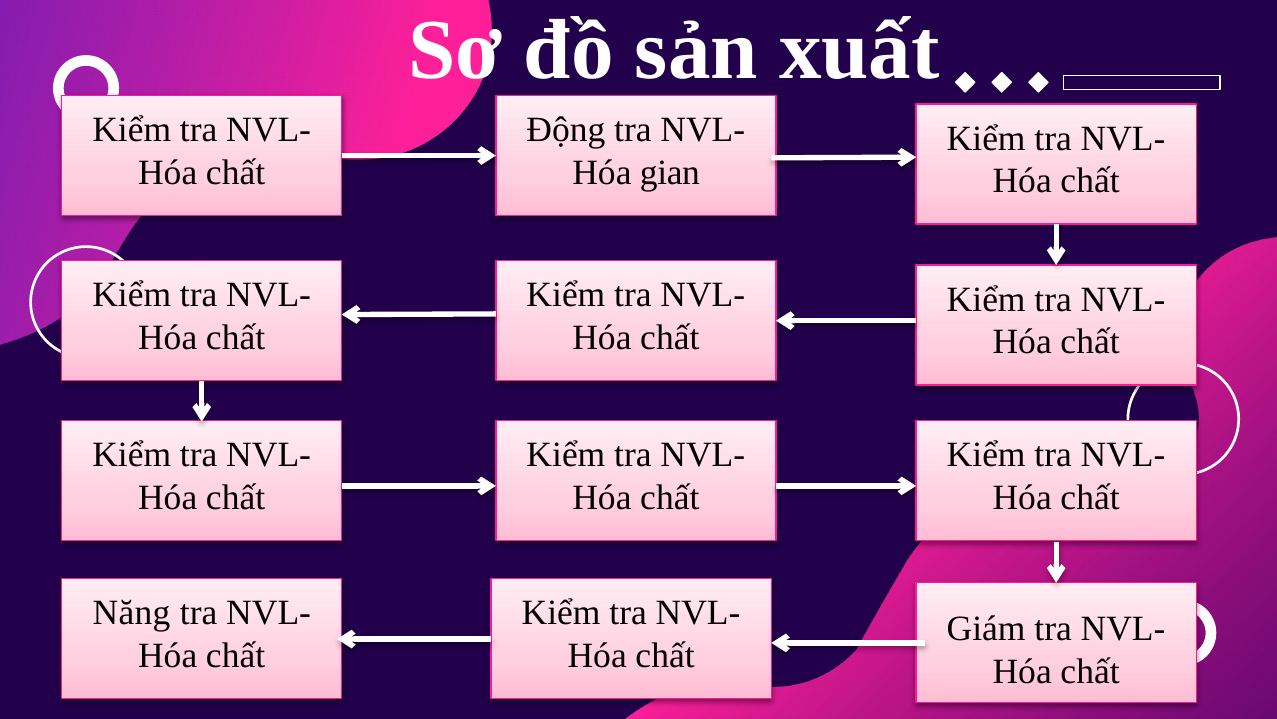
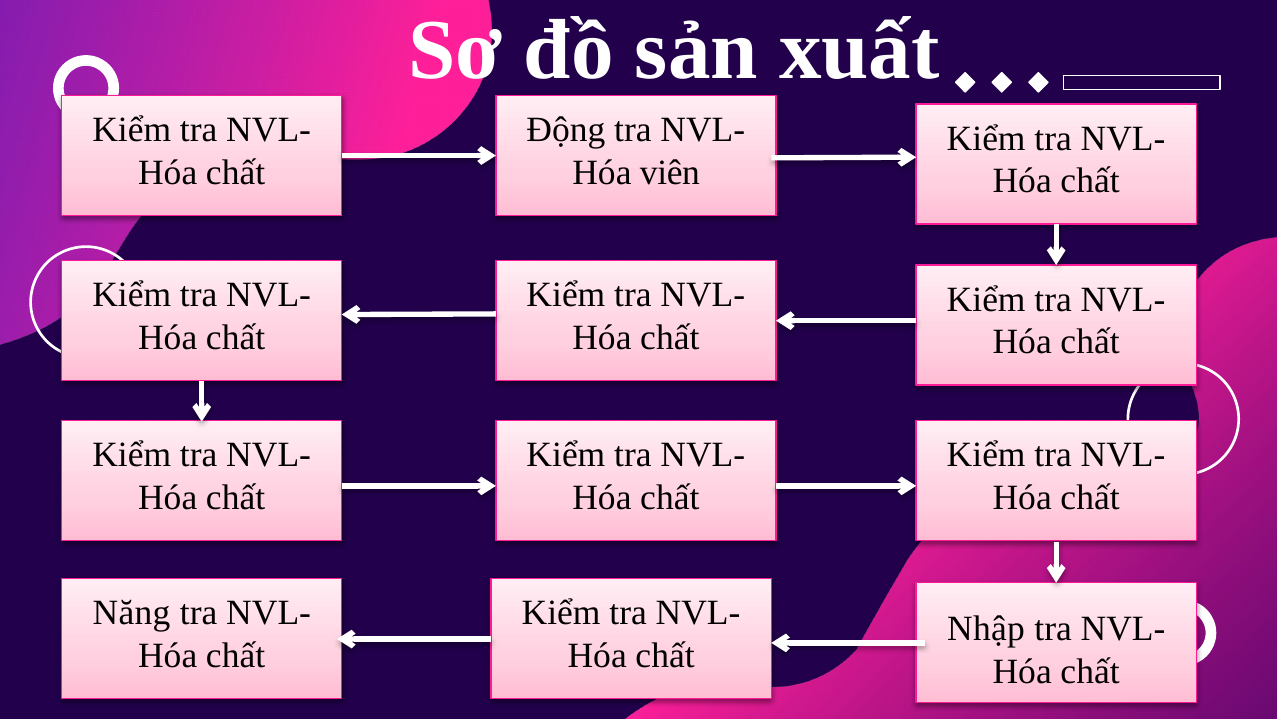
gian: gian -> viên
Giám: Giám -> Nhập
